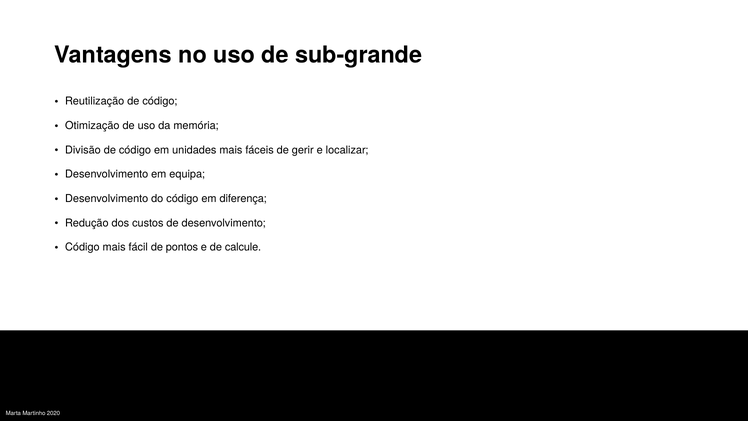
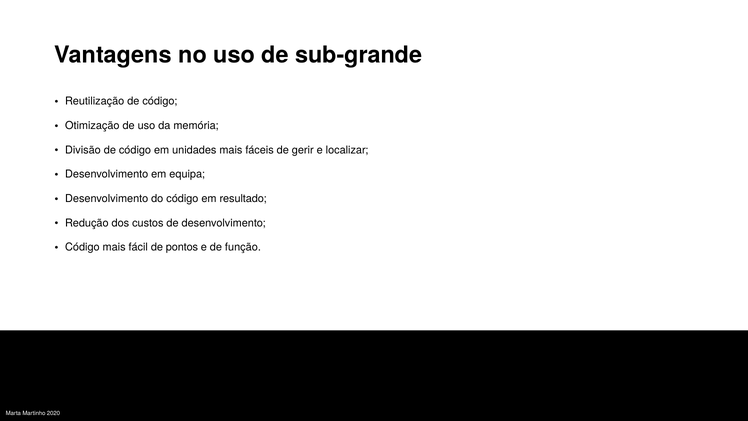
diferença: diferença -> resultado
calcule: calcule -> função
